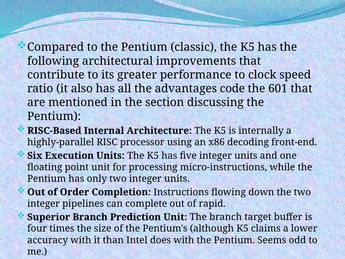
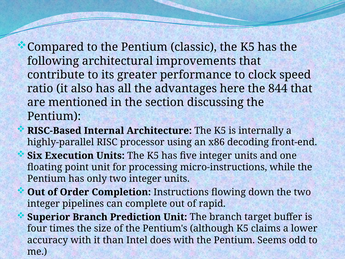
code: code -> here
601: 601 -> 844
